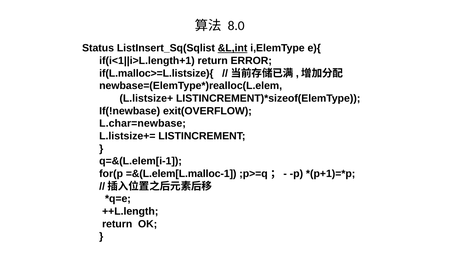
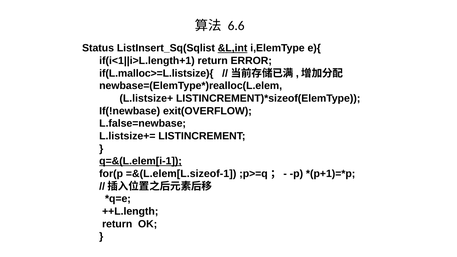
8.0: 8.0 -> 6.6
L.char=newbase: L.char=newbase -> L.false=newbase
q=&(L.elem[i-1 underline: none -> present
=&(L.elem[L.malloc-1: =&(L.elem[L.malloc-1 -> =&(L.elem[L.sizeof-1
